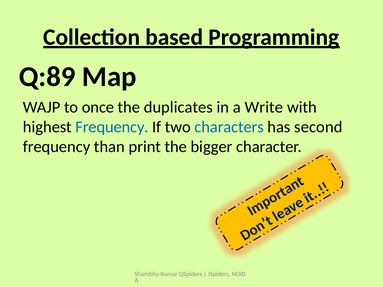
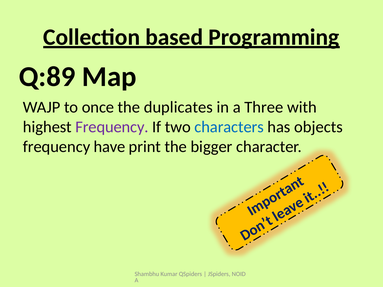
Write: Write -> Three
Frequency at (112, 127) colour: blue -> purple
second: second -> objects
than: than -> have
